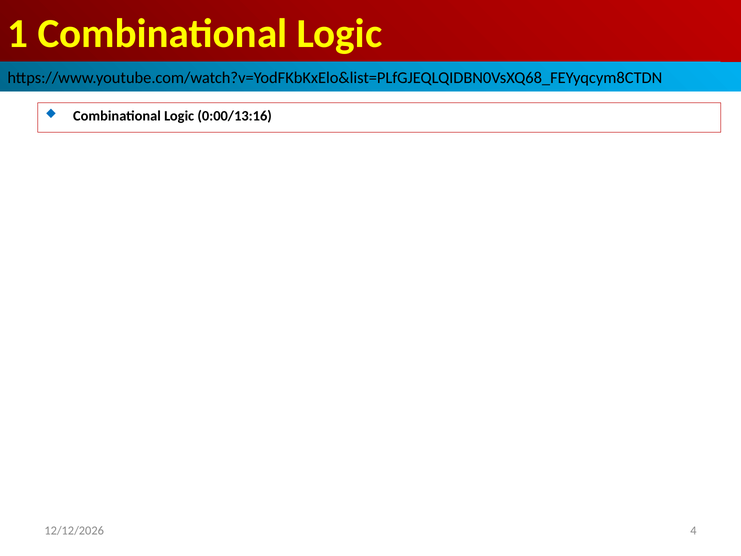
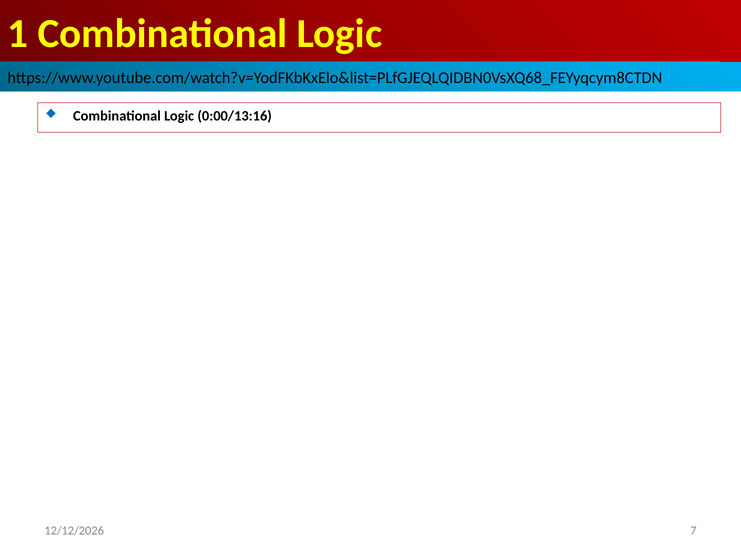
4: 4 -> 7
